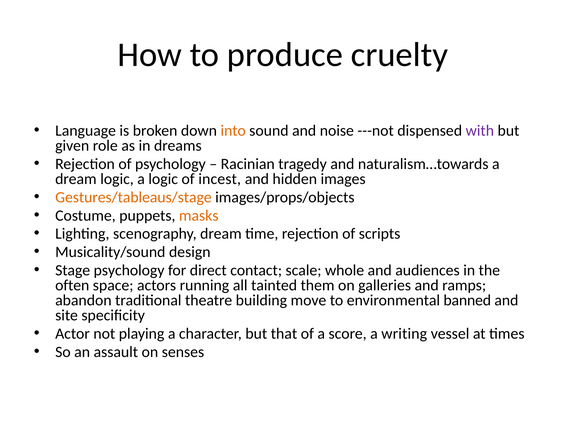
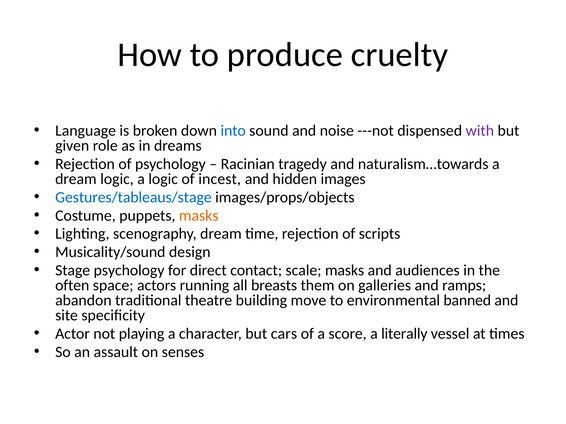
into colour: orange -> blue
Gestures/tableaus/stage colour: orange -> blue
scale whole: whole -> masks
tainted: tainted -> breasts
that: that -> cars
writing: writing -> literally
